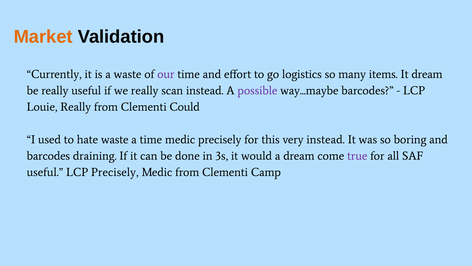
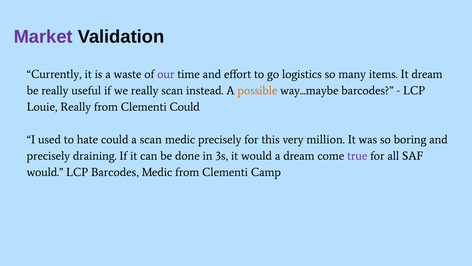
Market colour: orange -> purple
possible colour: purple -> orange
hate waste: waste -> could
a time: time -> scan
very instead: instead -> million
barcodes at (48, 156): barcodes -> precisely
useful at (45, 172): useful -> would
LCP Precisely: Precisely -> Barcodes
